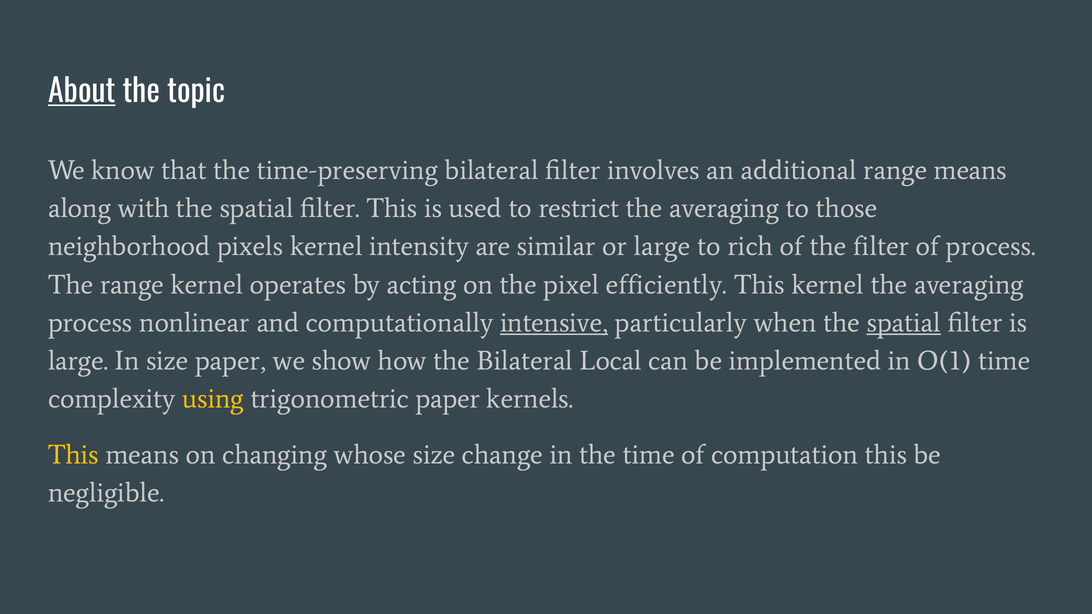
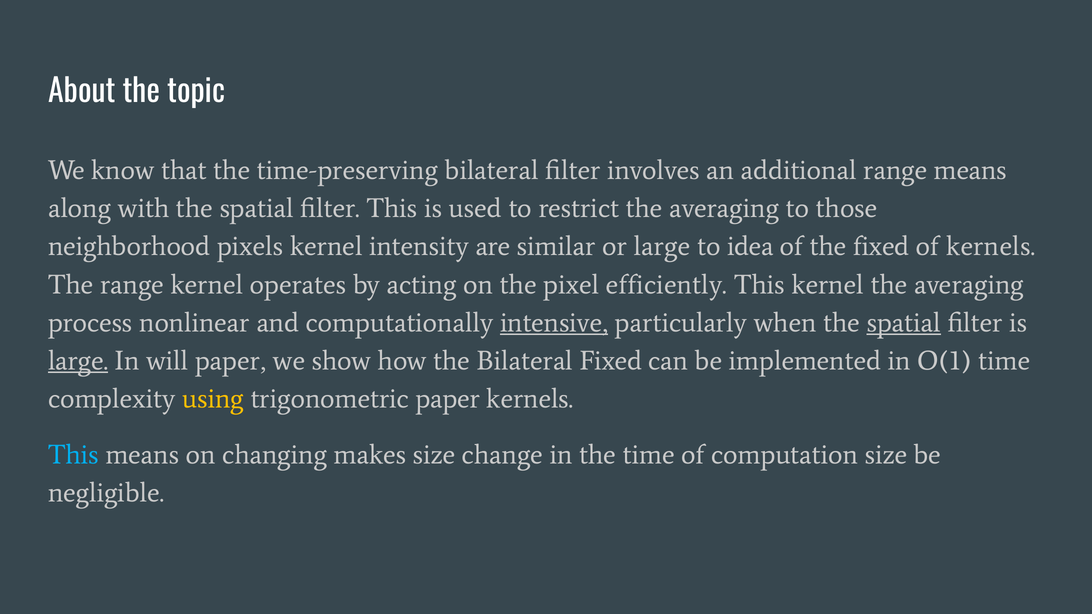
About underline: present -> none
rich: rich -> idea
the filter: filter -> fixed
of process: process -> kernels
large at (78, 361) underline: none -> present
In size: size -> will
Bilateral Local: Local -> Fixed
This at (73, 455) colour: yellow -> light blue
whose: whose -> makes
computation this: this -> size
